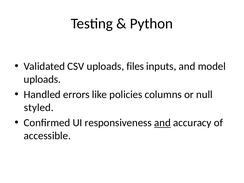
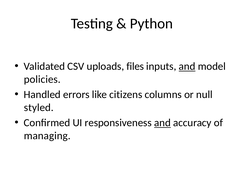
and at (187, 66) underline: none -> present
uploads at (42, 79): uploads -> policies
policies: policies -> citizens
accessible: accessible -> managing
